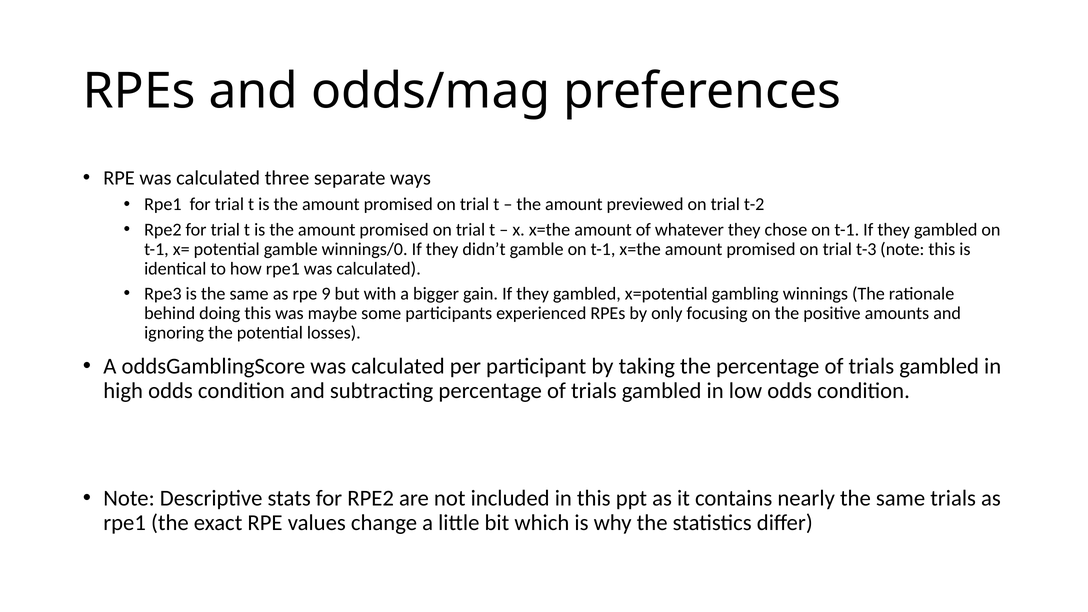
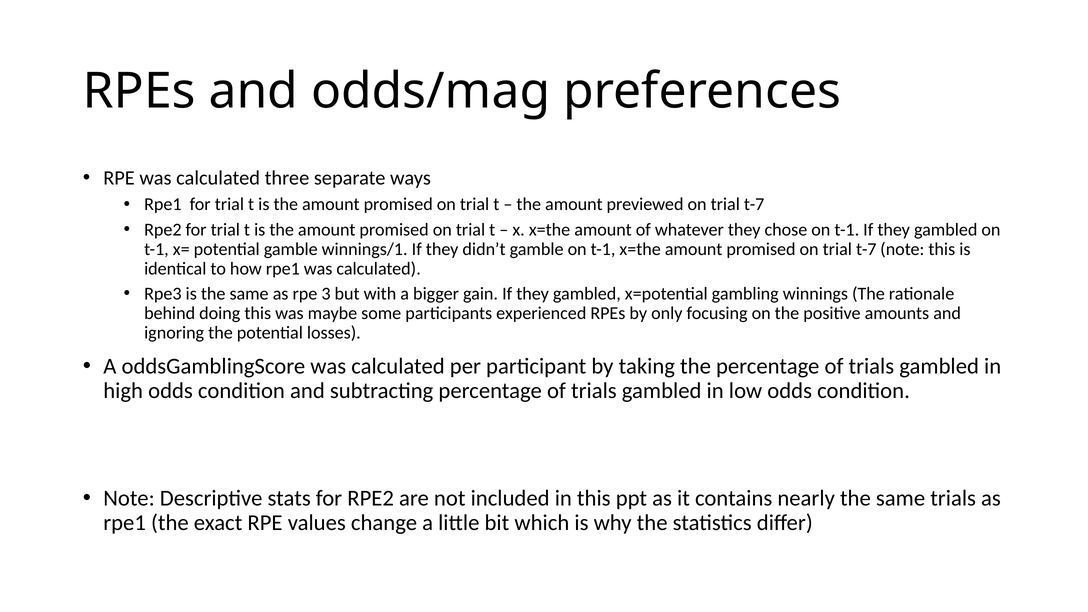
previewed on trial t-2: t-2 -> t-7
winnings/0: winnings/0 -> winnings/1
promised on trial t-3: t-3 -> t-7
9: 9 -> 3
